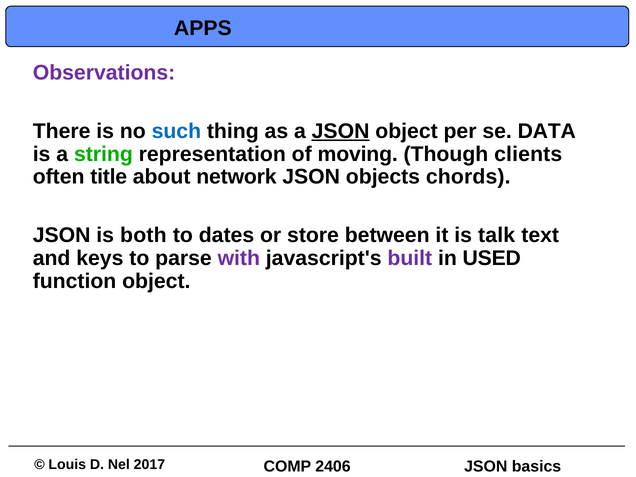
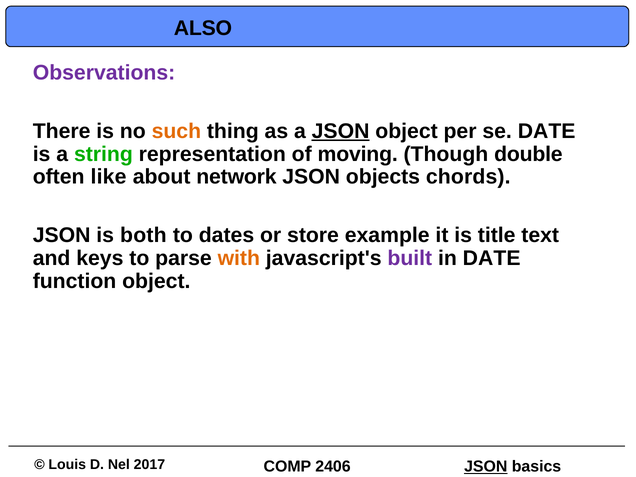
APPS: APPS -> ALSO
such colour: blue -> orange
se DATA: DATA -> DATE
clients: clients -> double
title: title -> like
between: between -> example
talk: talk -> title
with colour: purple -> orange
in USED: USED -> DATE
JSON at (486, 467) underline: none -> present
